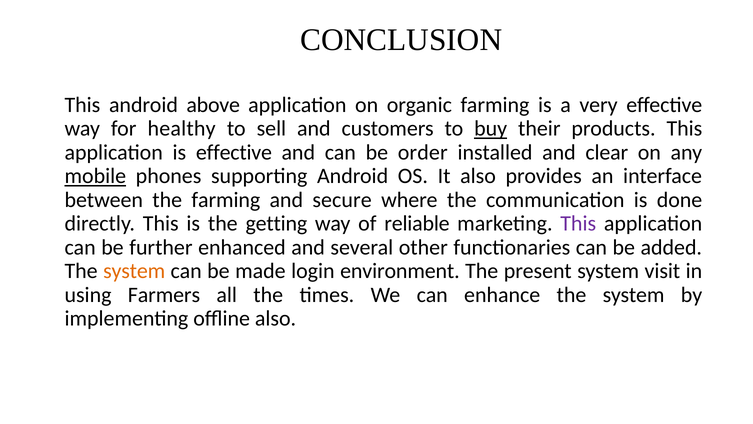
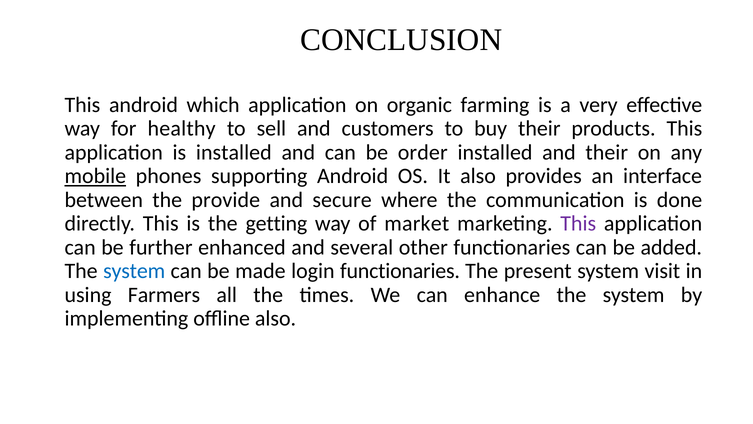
above: above -> which
buy underline: present -> none
is effective: effective -> installed
and clear: clear -> their
the farming: farming -> provide
reliable: reliable -> market
system at (134, 271) colour: orange -> blue
login environment: environment -> functionaries
